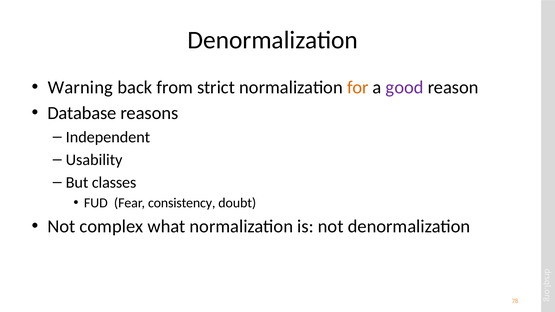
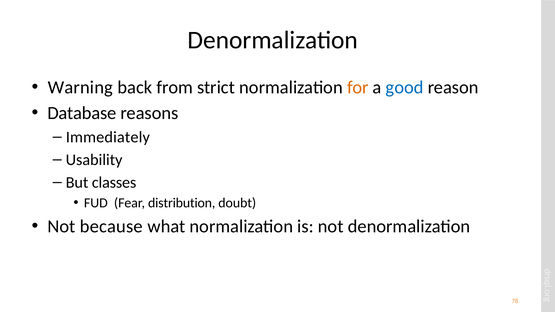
good colour: purple -> blue
Independent: Independent -> Immediately
consistency: consistency -> distribution
complex: complex -> because
